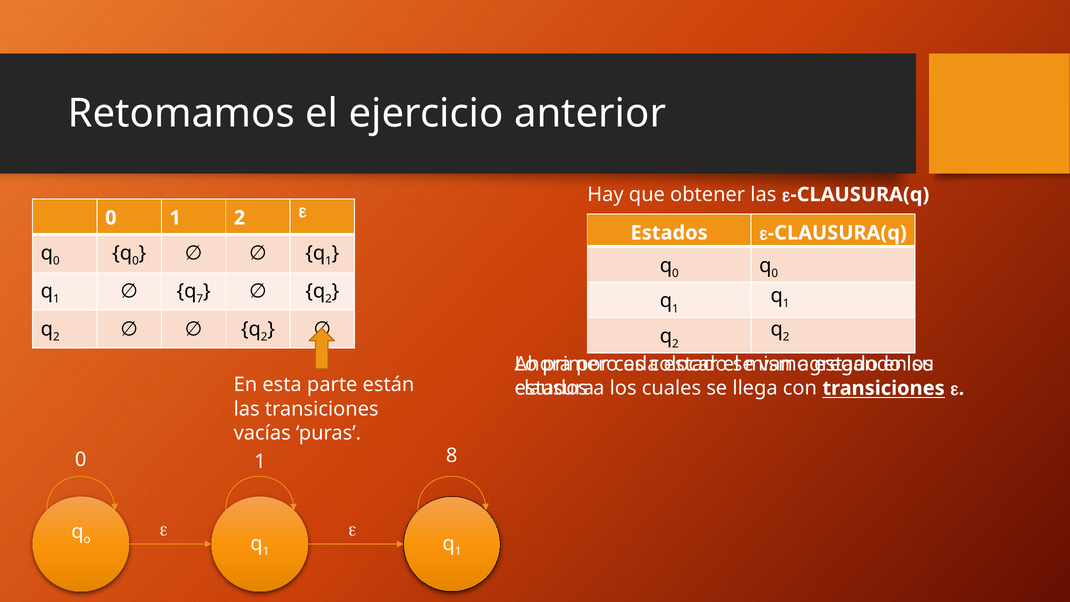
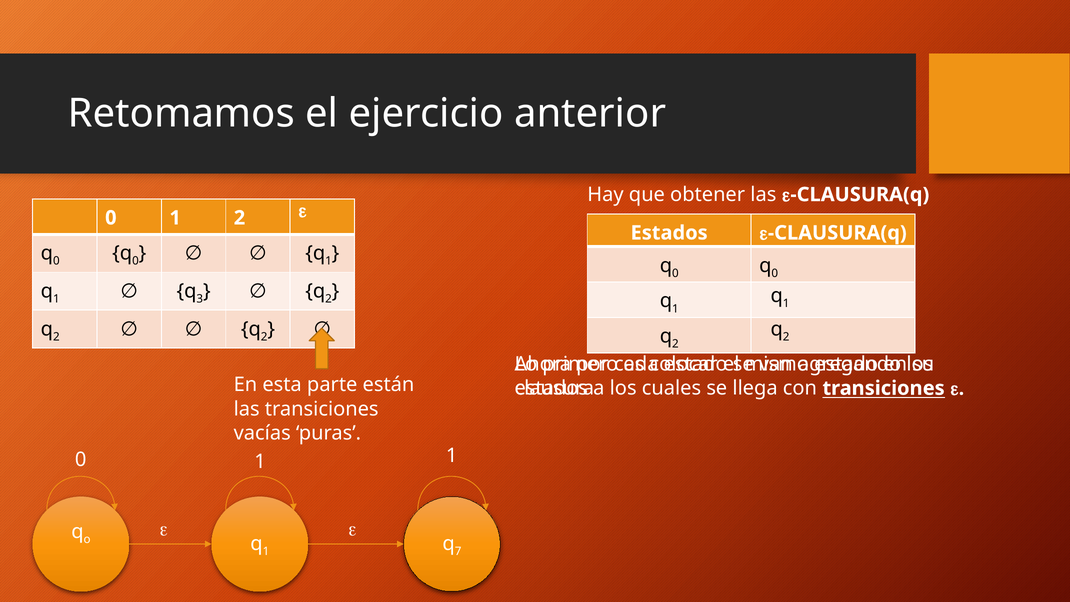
7: 7 -> 3
1 8: 8 -> 1
1 at (458, 551): 1 -> 7
